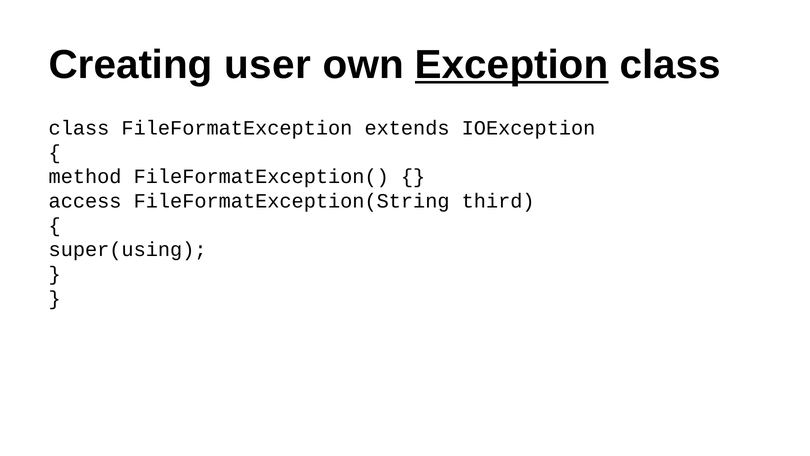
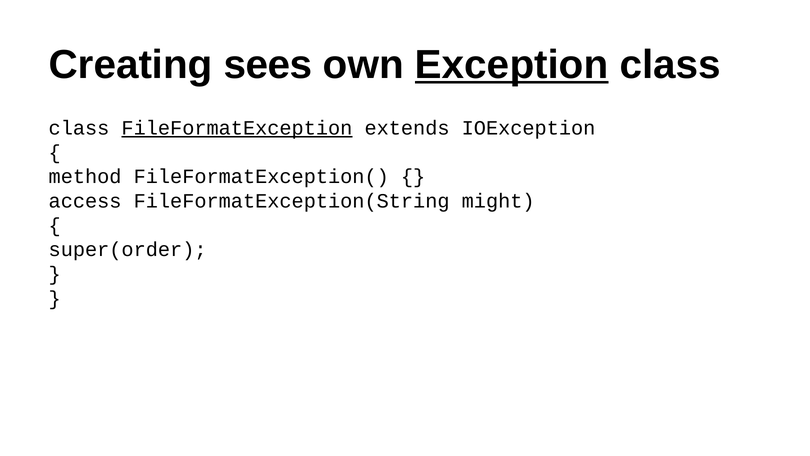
user: user -> sees
FileFormatException underline: none -> present
third: third -> might
super(using: super(using -> super(order
